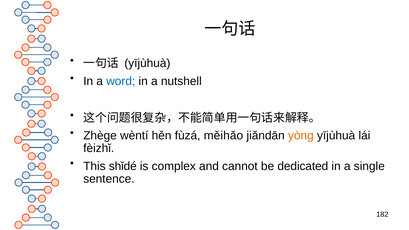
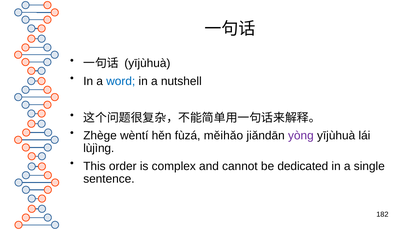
yòng colour: orange -> purple
fèizhǐ: fèizhǐ -> lùjìng
shǐdé: shǐdé -> order
